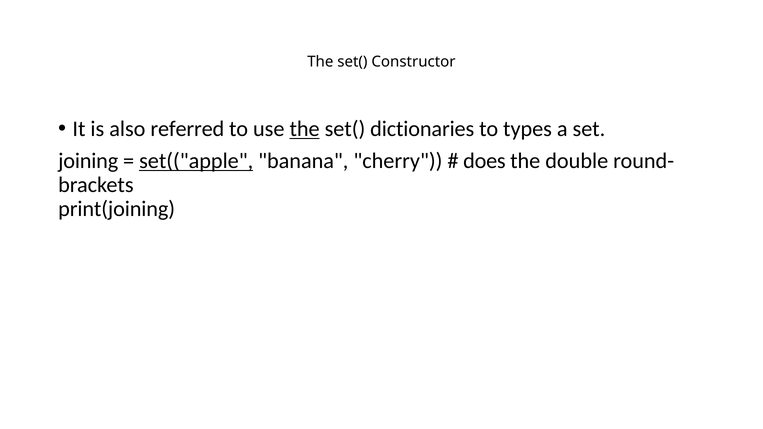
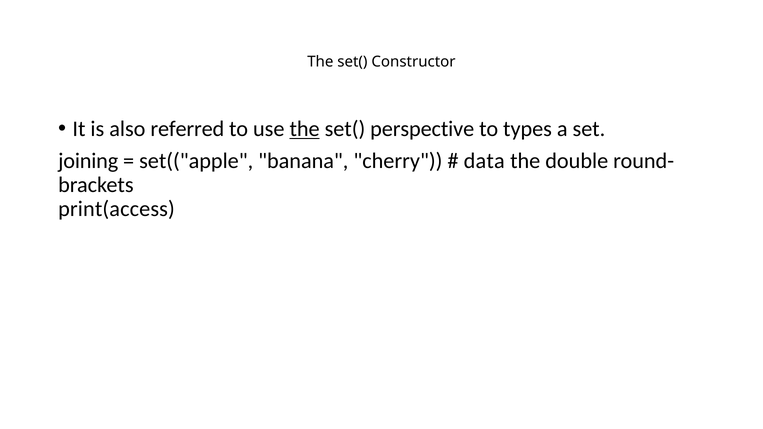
dictionaries: dictionaries -> perspective
set(("apple underline: present -> none
does: does -> data
print(joining: print(joining -> print(access
